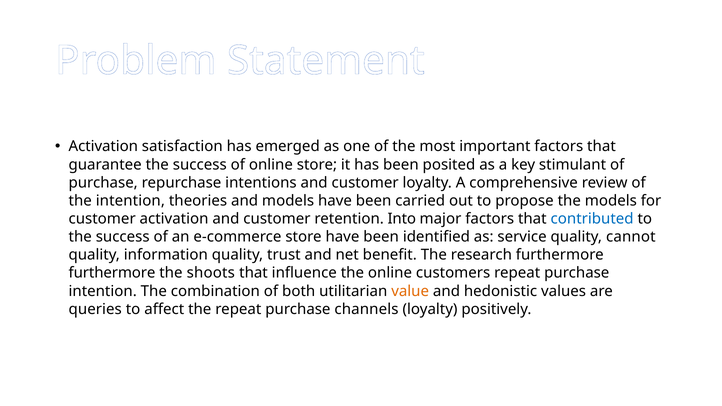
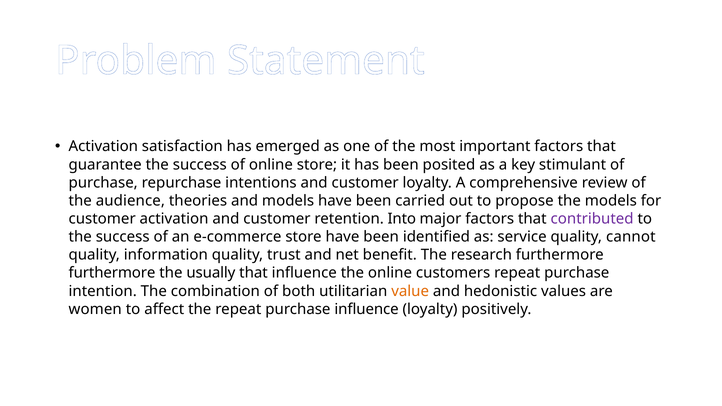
the intention: intention -> audience
contributed colour: blue -> purple
shoots: shoots -> usually
queries: queries -> women
purchase channels: channels -> influence
